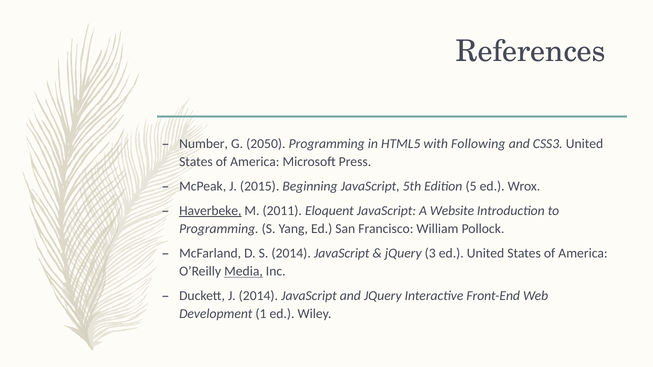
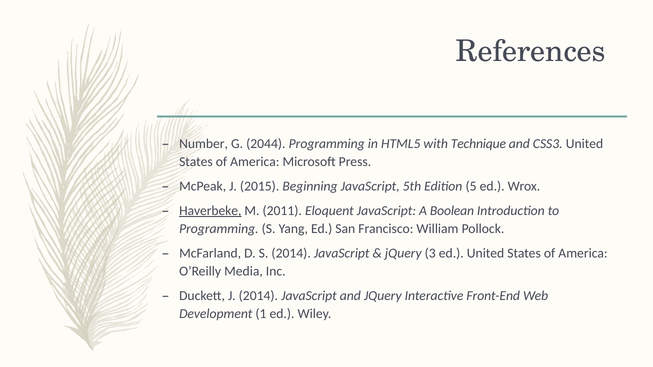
2050: 2050 -> 2044
Following: Following -> Technique
Website: Website -> Boolean
Media underline: present -> none
